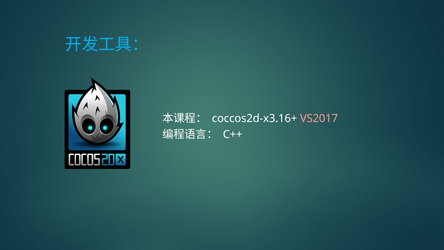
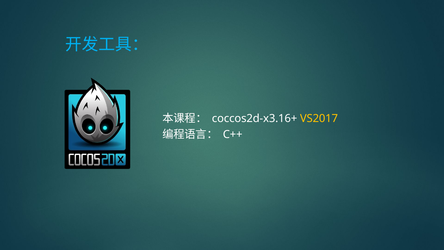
VS2017 colour: pink -> yellow
